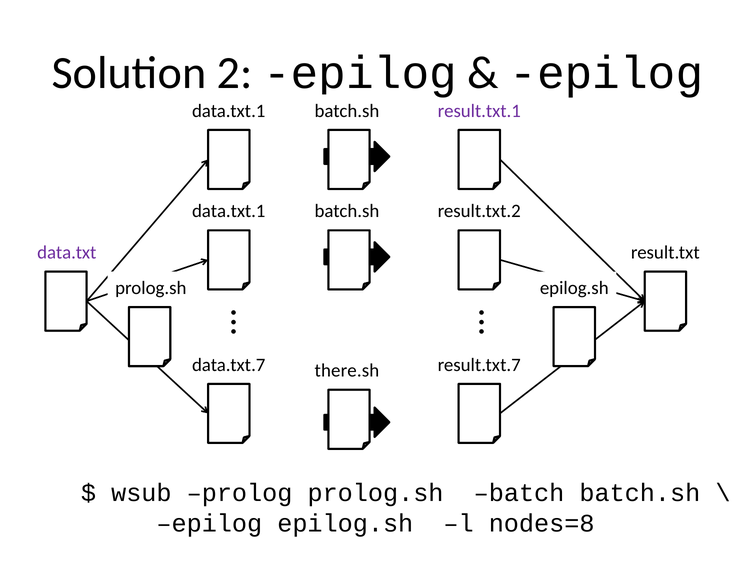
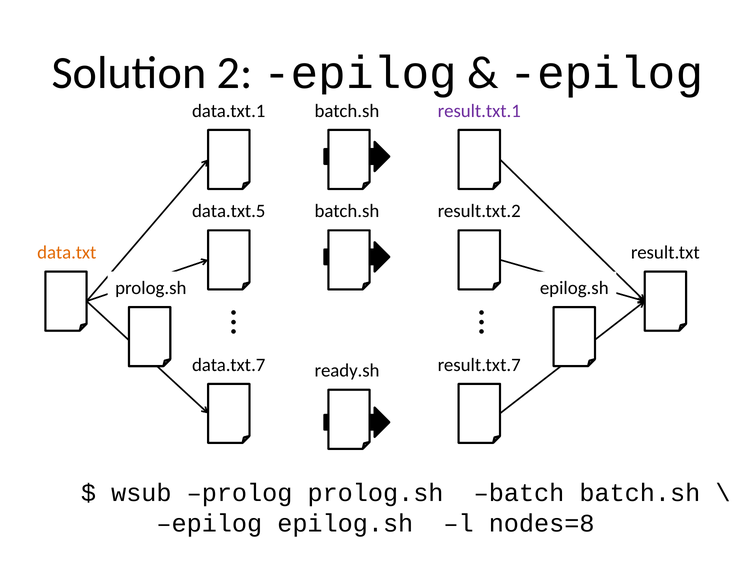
data.txt.1 at (229, 211): data.txt.1 -> data.txt.5
data.txt colour: purple -> orange
there.sh: there.sh -> ready.sh
